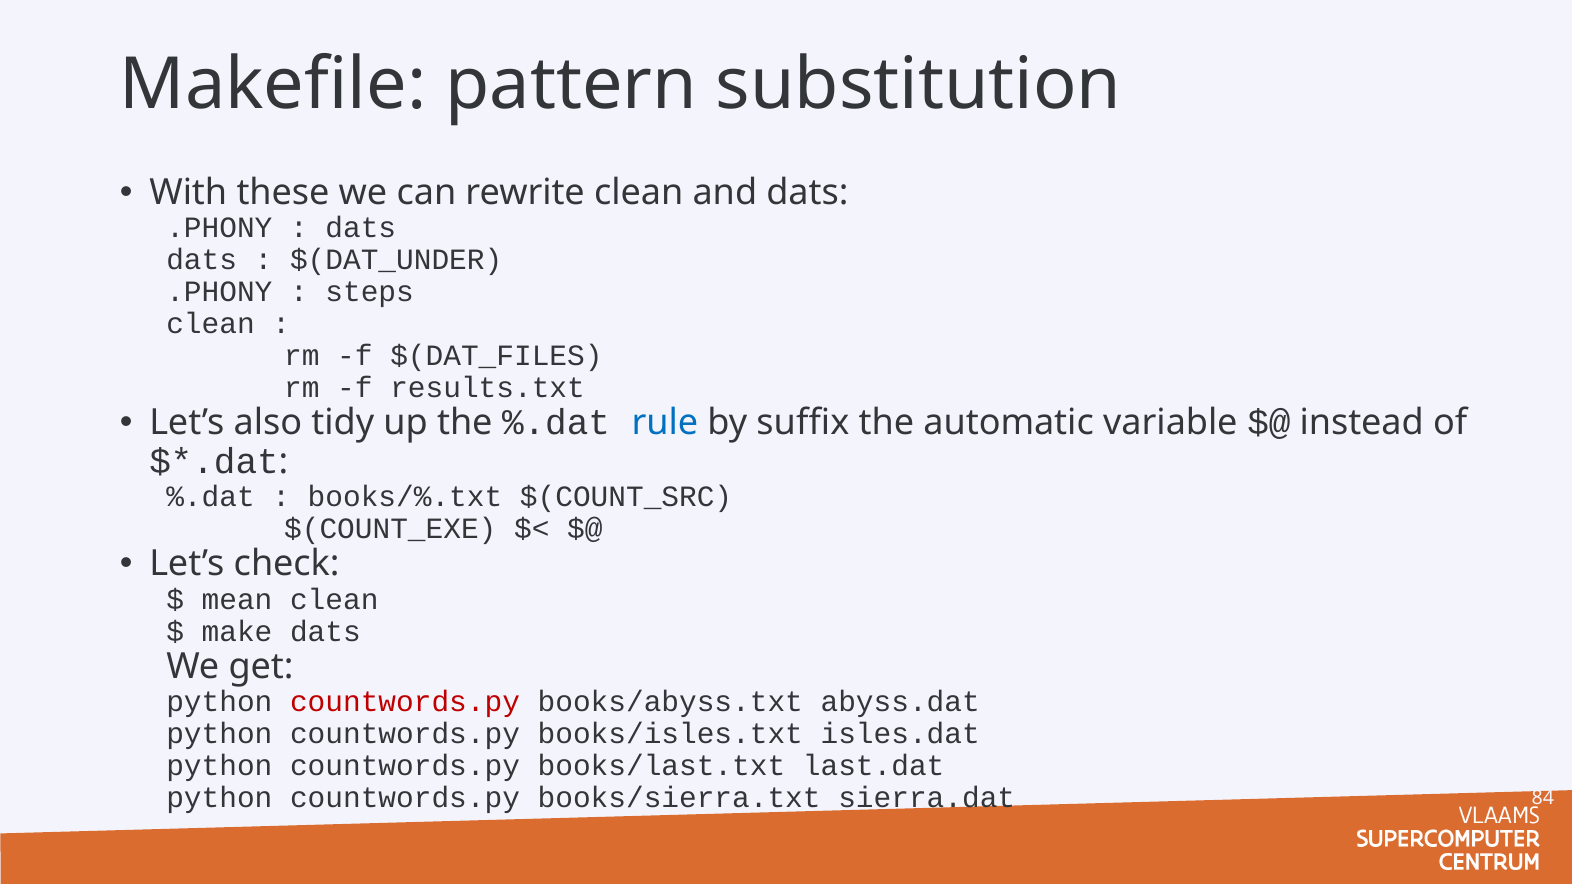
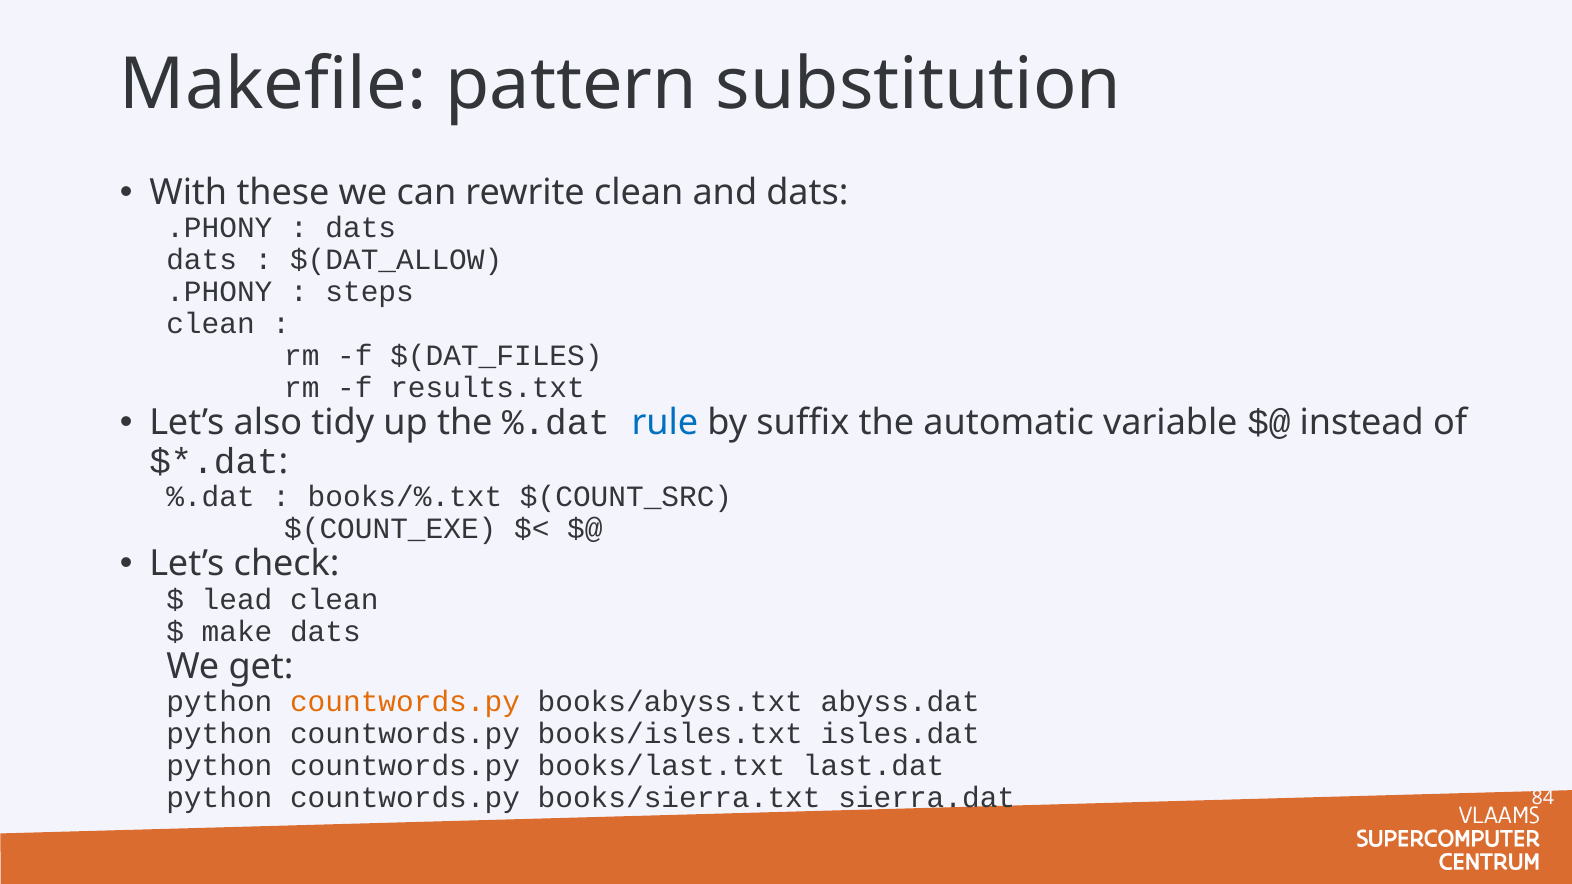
$(DAT_UNDER: $(DAT_UNDER -> $(DAT_ALLOW
mean: mean -> lead
countwords.py at (405, 702) colour: red -> orange
